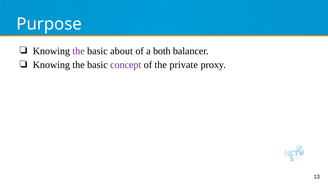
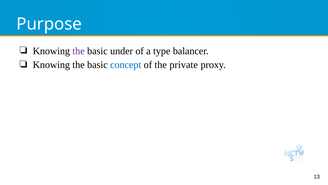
about: about -> under
both: both -> type
concept colour: purple -> blue
